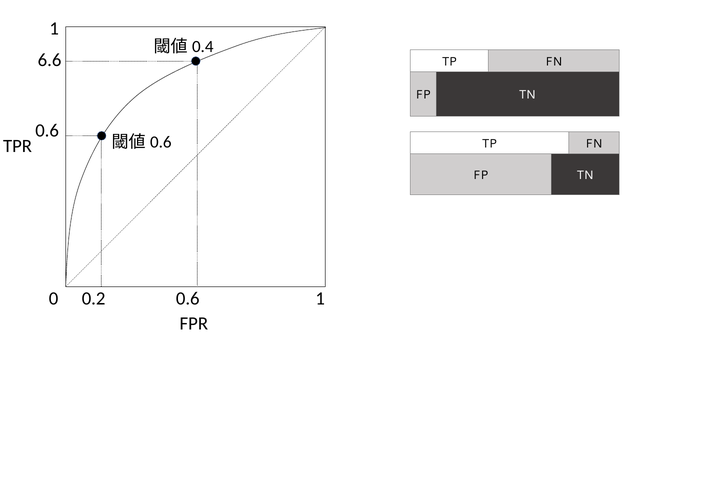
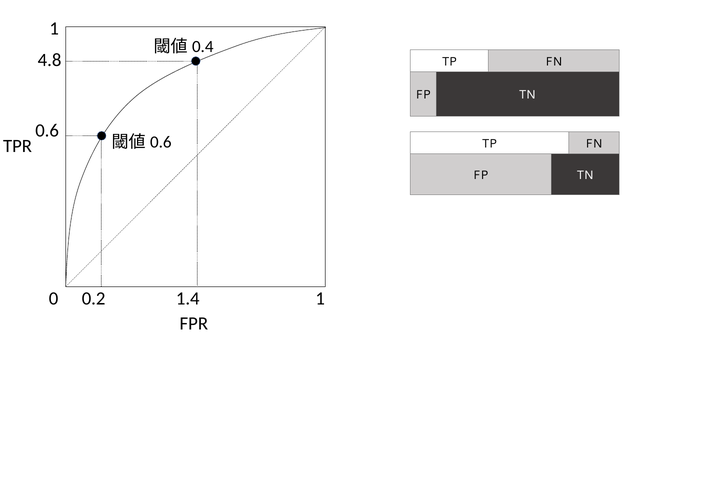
6.6: 6.6 -> 4.8
0.6 at (188, 298): 0.6 -> 1.4
